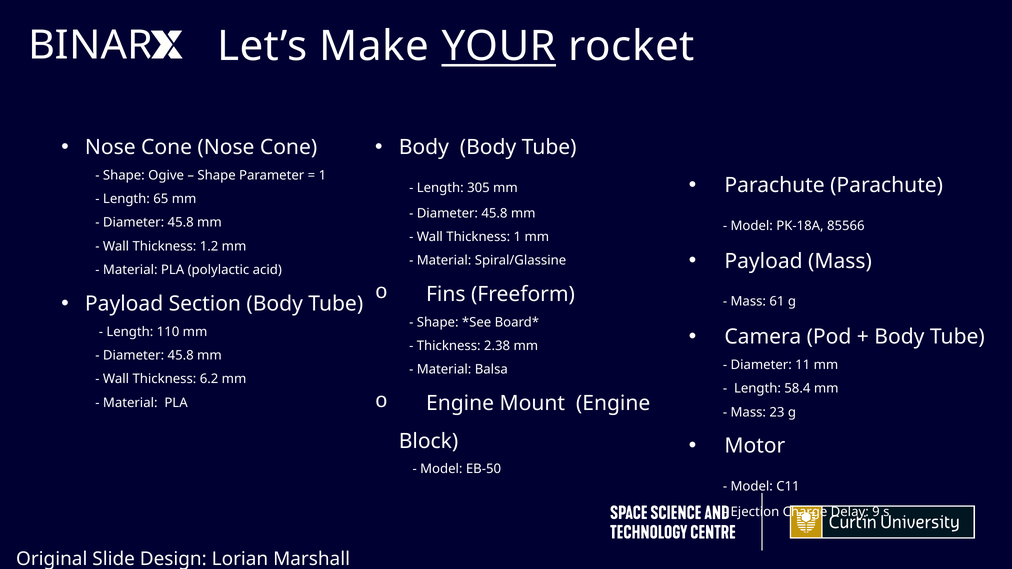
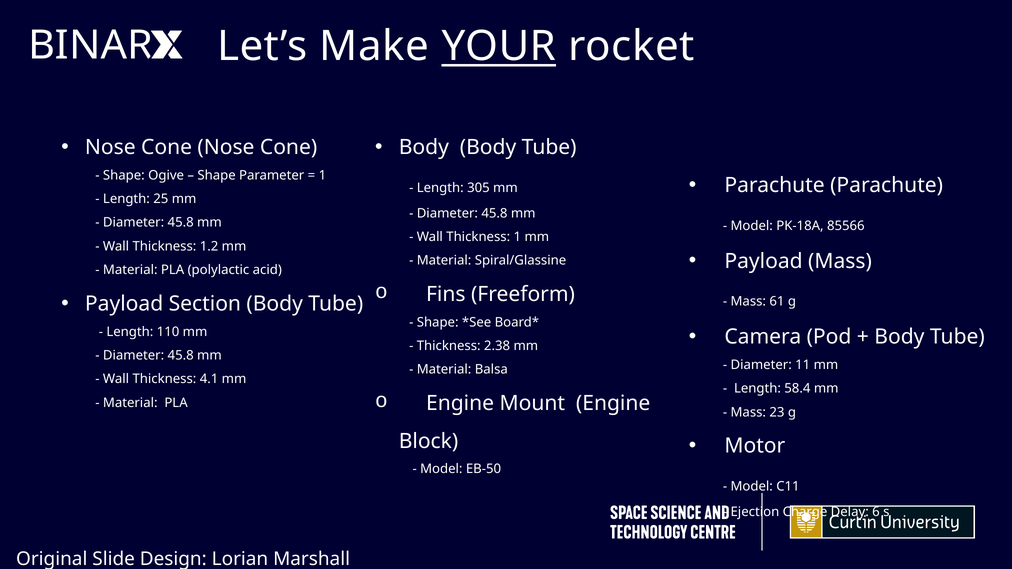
65: 65 -> 25
6.2: 6.2 -> 4.1
9: 9 -> 6
